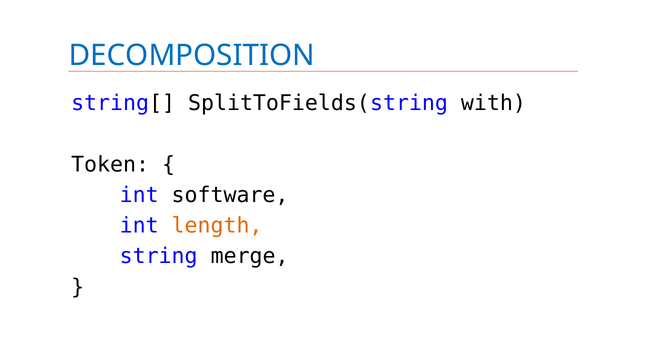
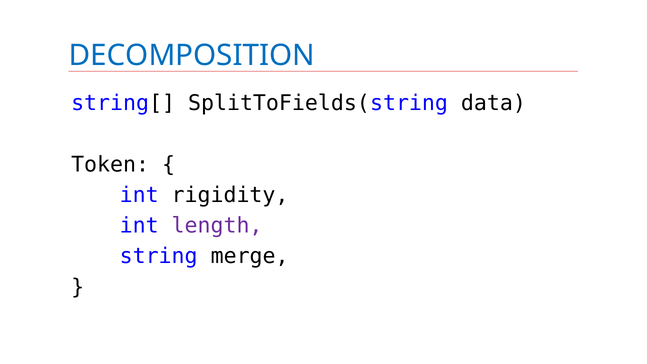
with: with -> data
software: software -> rigidity
length colour: orange -> purple
